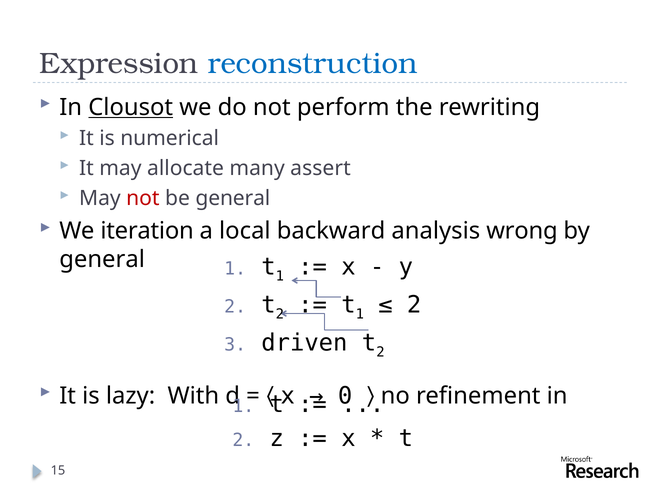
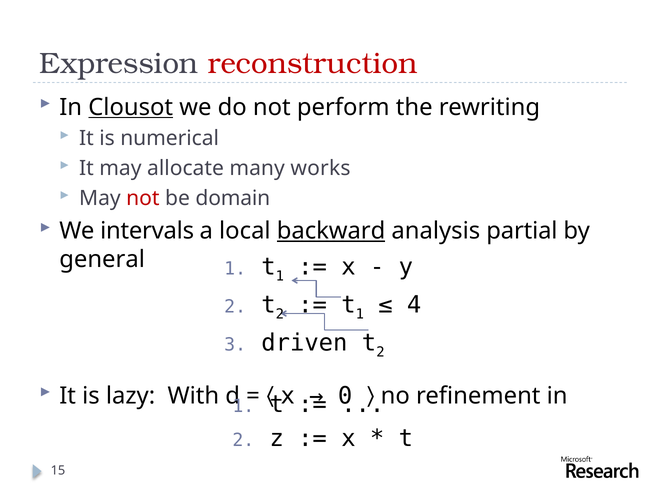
reconstruction colour: blue -> red
assert: assert -> works
be general: general -> domain
iteration: iteration -> intervals
backward underline: none -> present
wrong: wrong -> partial
2 at (414, 305): 2 -> 4
